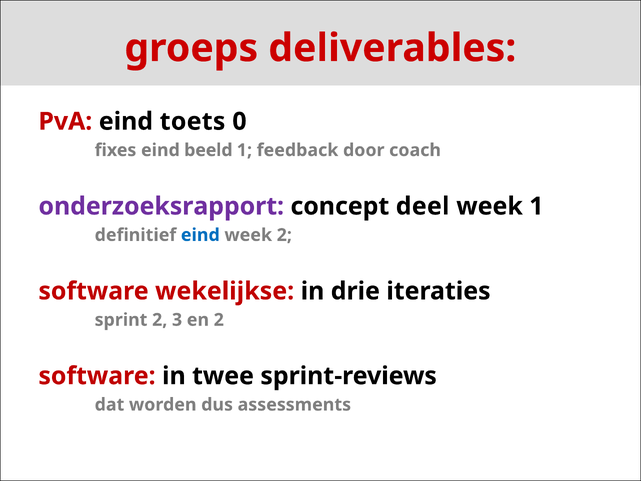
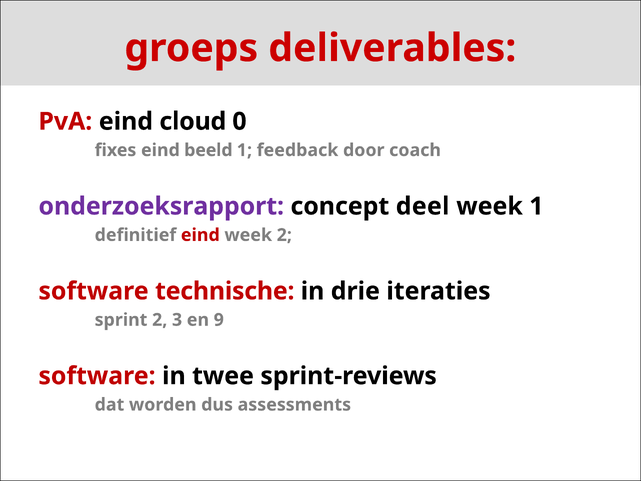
toets: toets -> cloud
eind at (200, 235) colour: blue -> red
wekelijkse: wekelijkse -> technische
en 2: 2 -> 9
